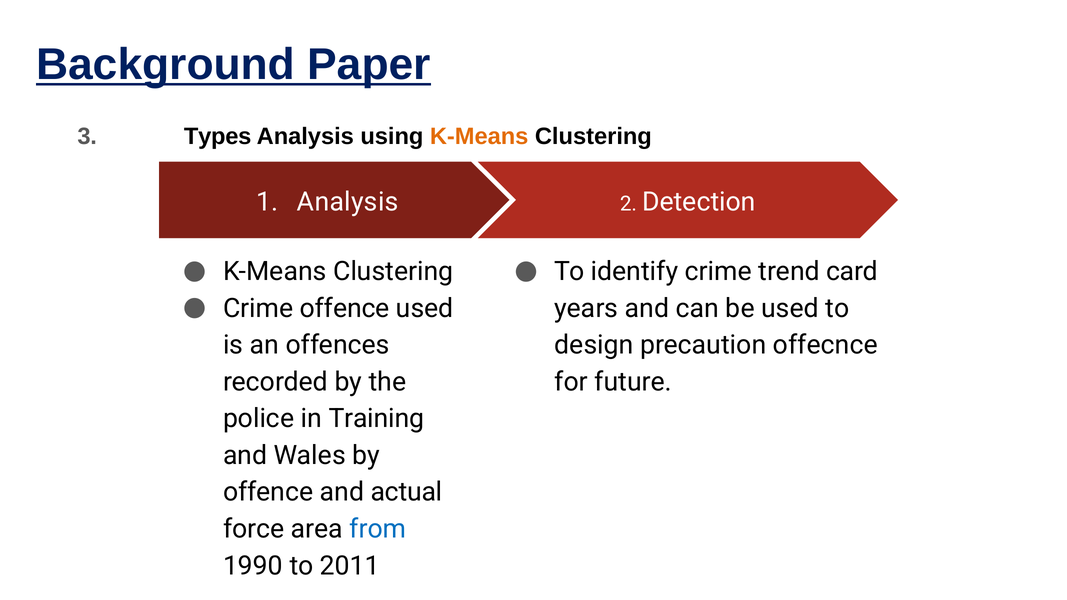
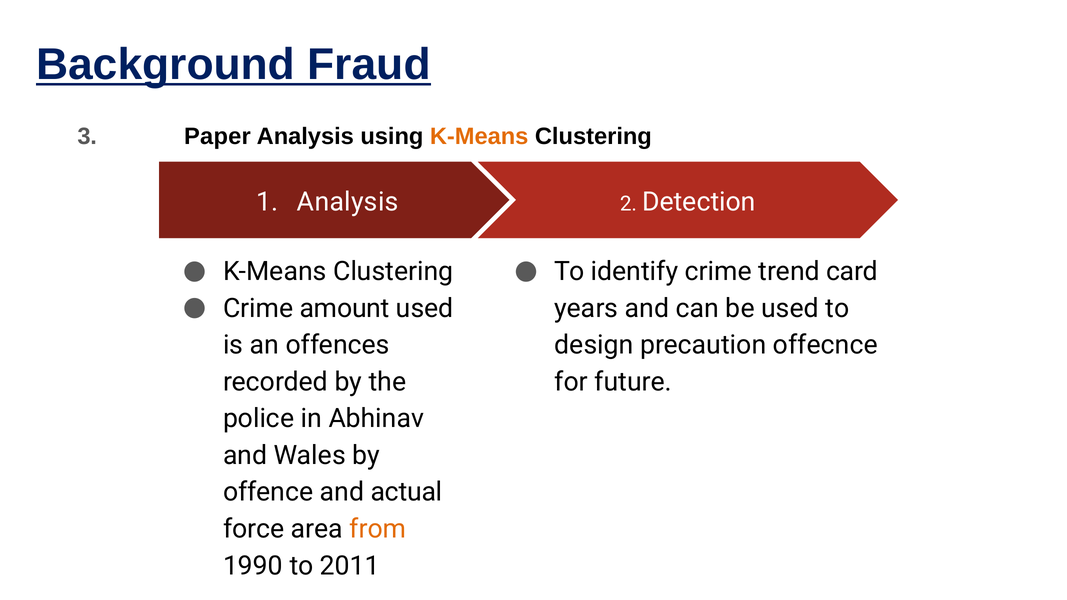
Paper: Paper -> Fraud
Types: Types -> Paper
Crime offence: offence -> amount
Training: Training -> Abhinav
from colour: blue -> orange
